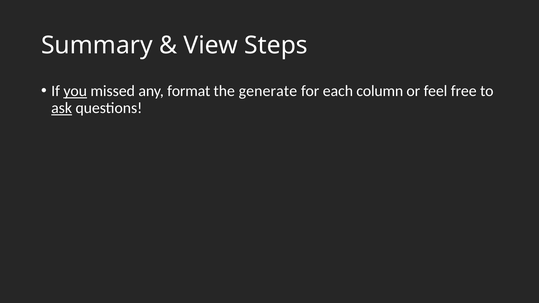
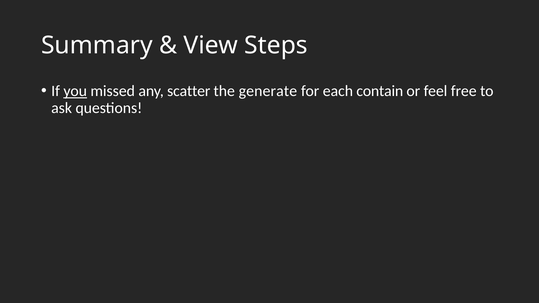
format: format -> scatter
column: column -> contain
ask underline: present -> none
